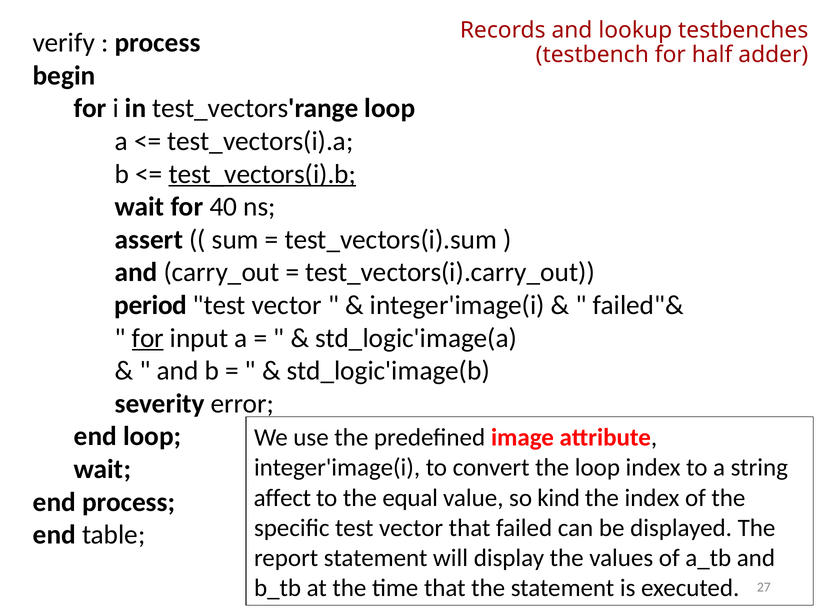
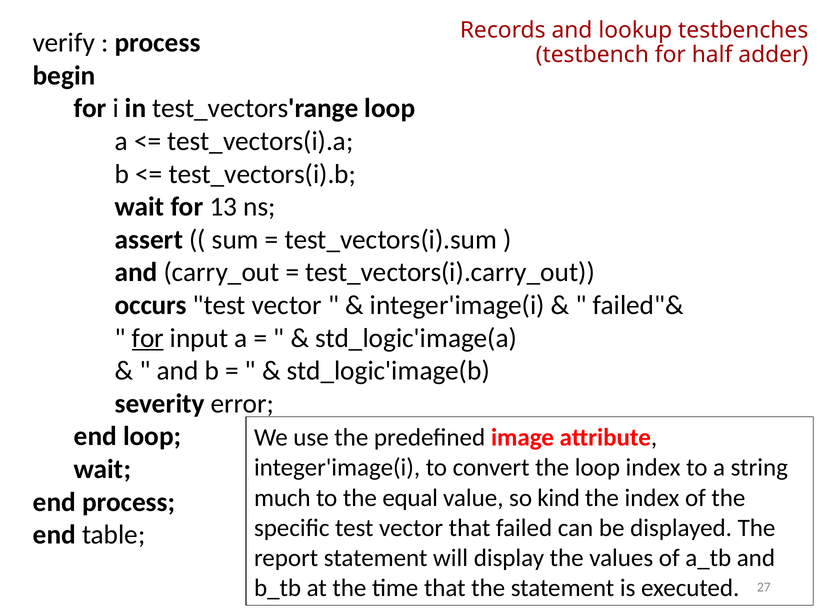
test_vectors(i).b underline: present -> none
40: 40 -> 13
period: period -> occurs
affect: affect -> much
